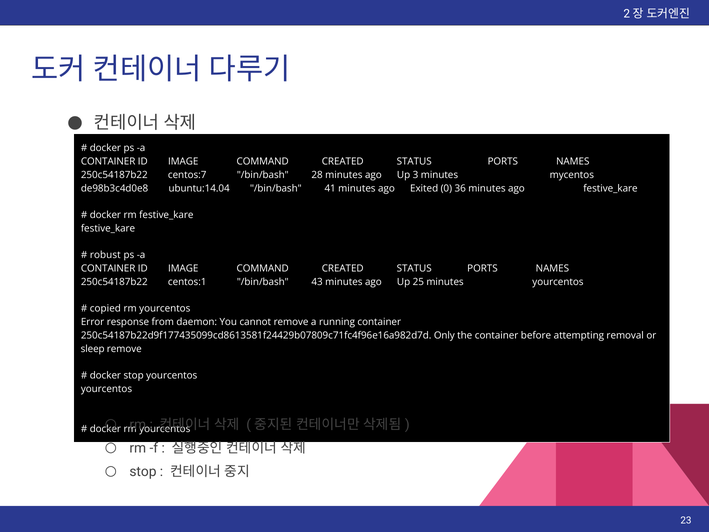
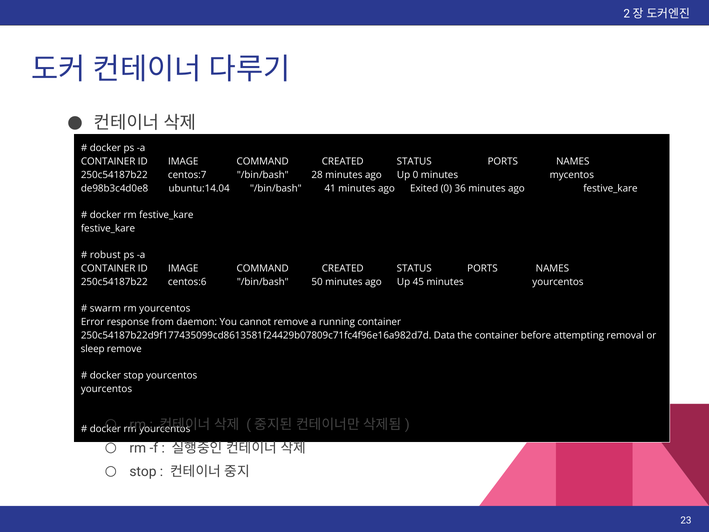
Up 3: 3 -> 0
centos:1: centos:1 -> centos:6
43: 43 -> 50
25: 25 -> 45
copied: copied -> swarm
Only: Only -> Data
